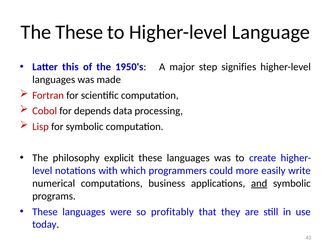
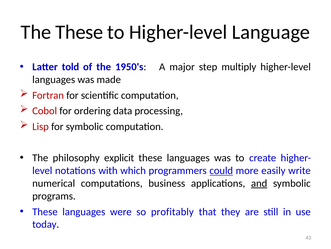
this: this -> told
signifies: signifies -> multiply
depends: depends -> ordering
could underline: none -> present
